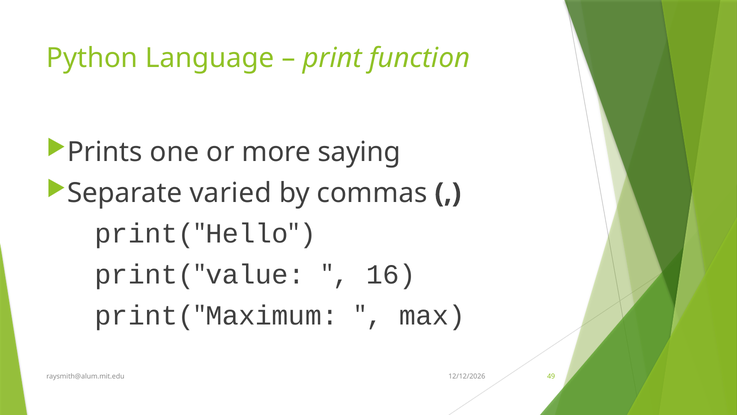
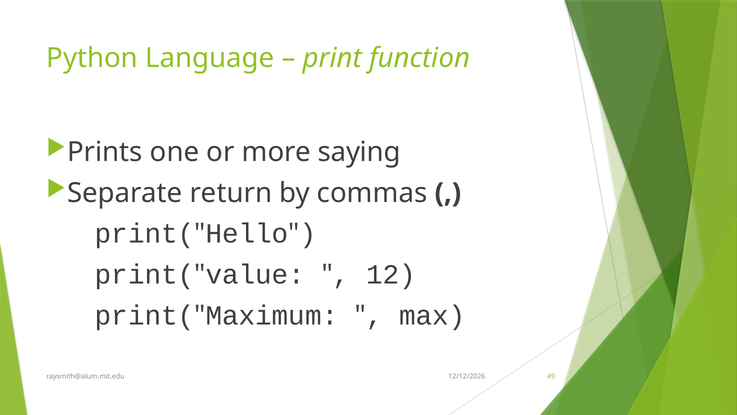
varied: varied -> return
16: 16 -> 12
